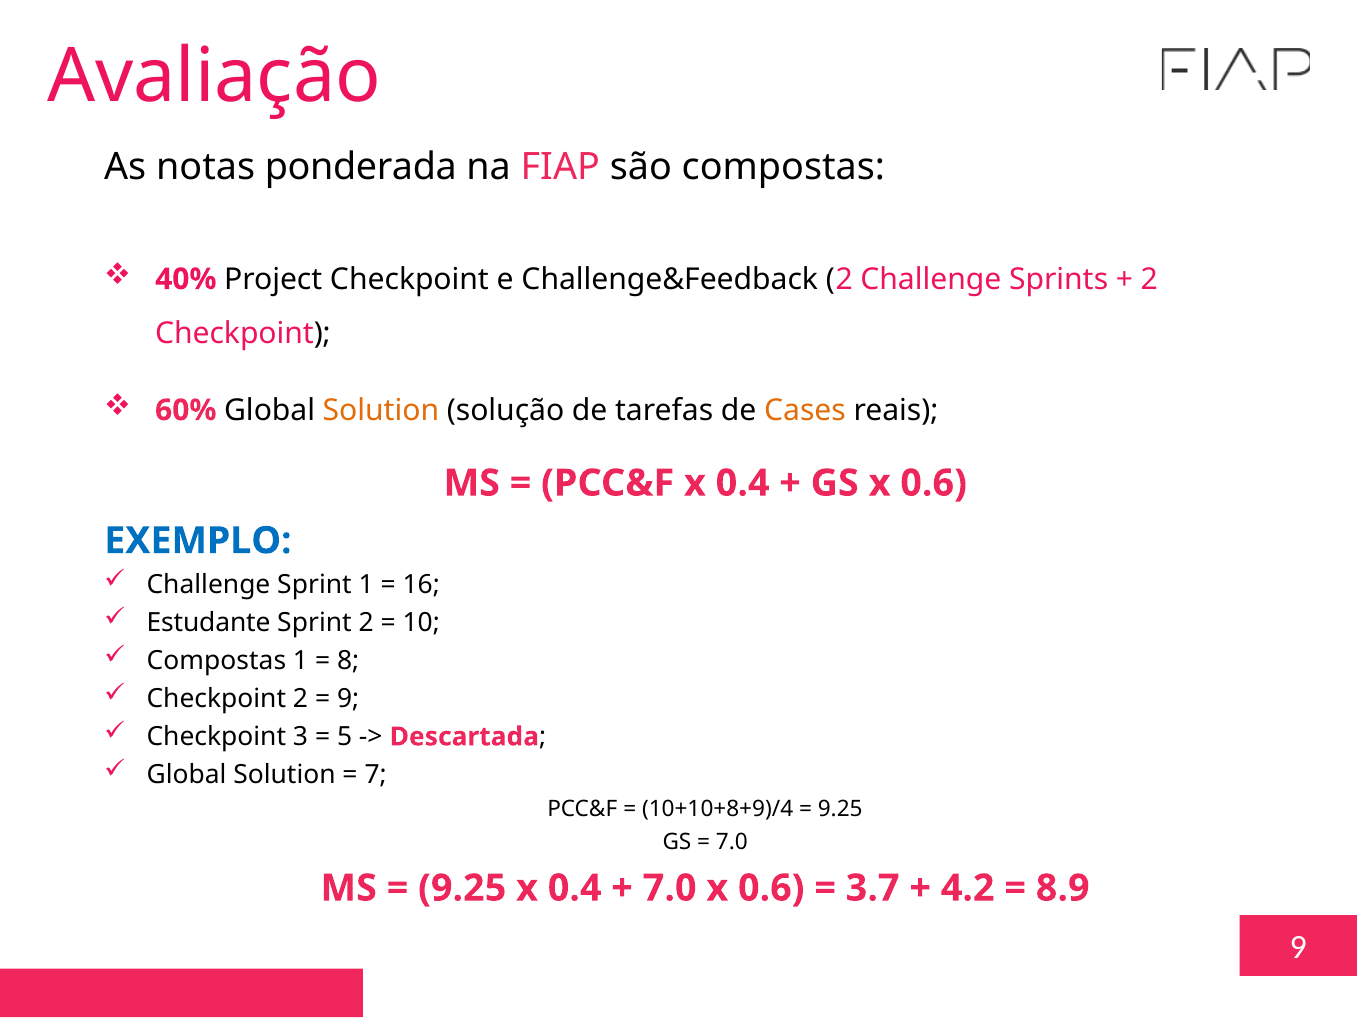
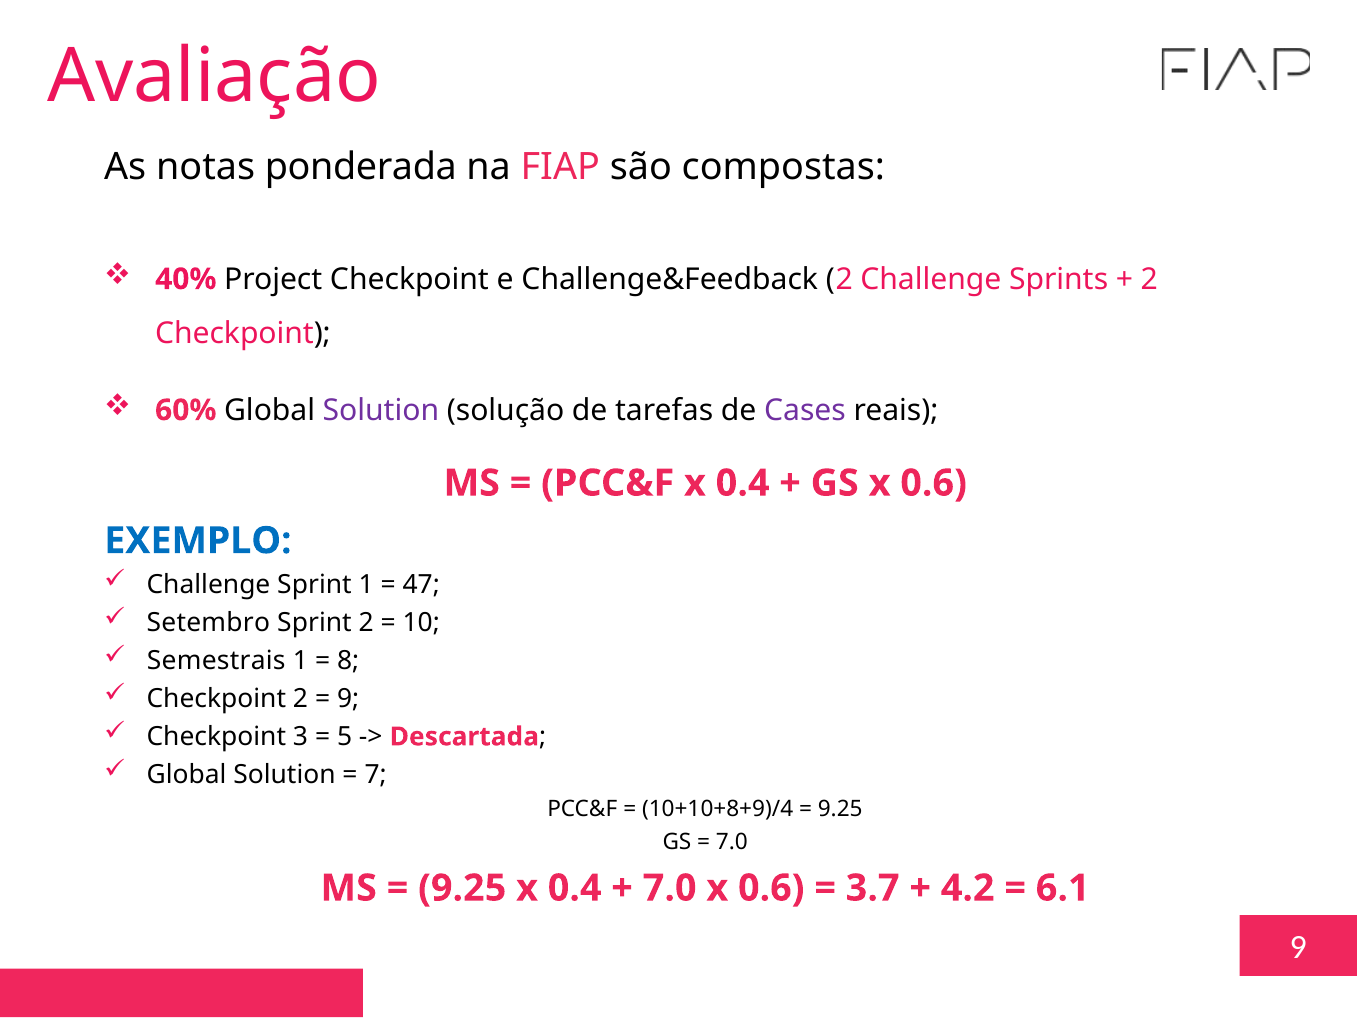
Solution at (381, 410) colour: orange -> purple
Cases colour: orange -> purple
16: 16 -> 47
Estudante: Estudante -> Setembro
Compostas at (216, 661): Compostas -> Semestrais
8.9: 8.9 -> 6.1
